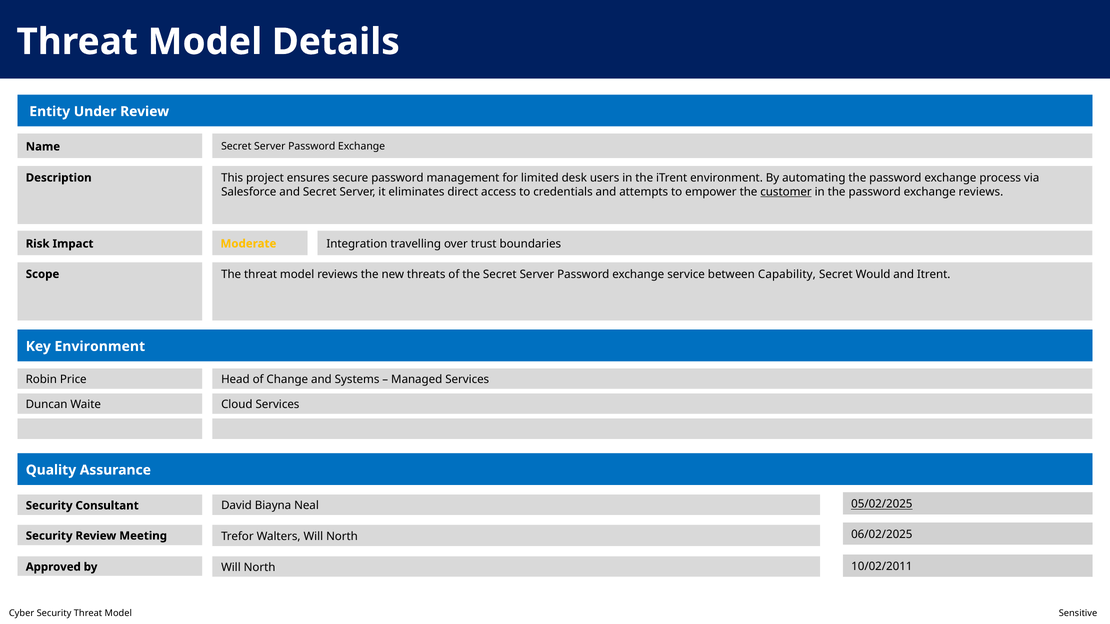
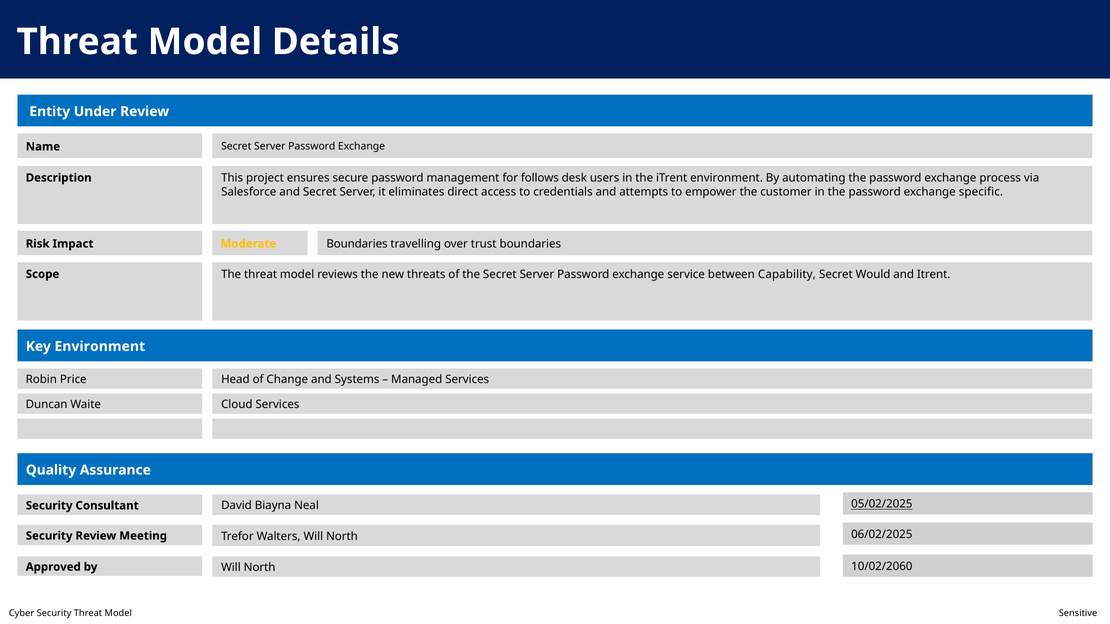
limited: limited -> follows
customer underline: present -> none
exchange reviews: reviews -> specific
Integration at (357, 244): Integration -> Boundaries
10/02/2011: 10/02/2011 -> 10/02/2060
